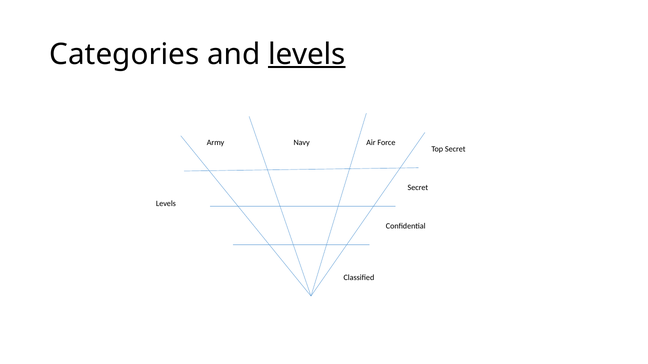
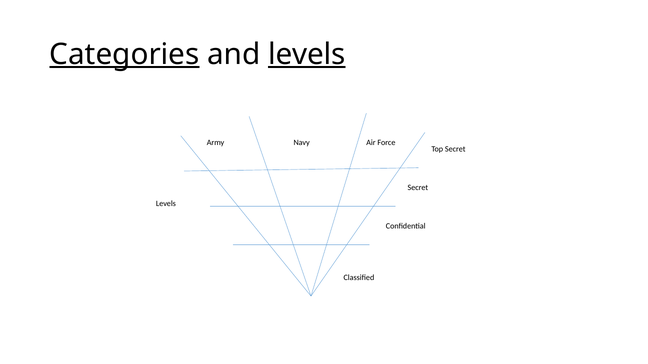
Categories underline: none -> present
